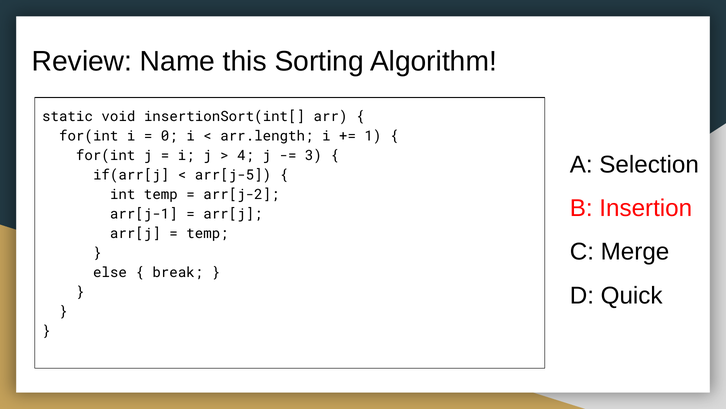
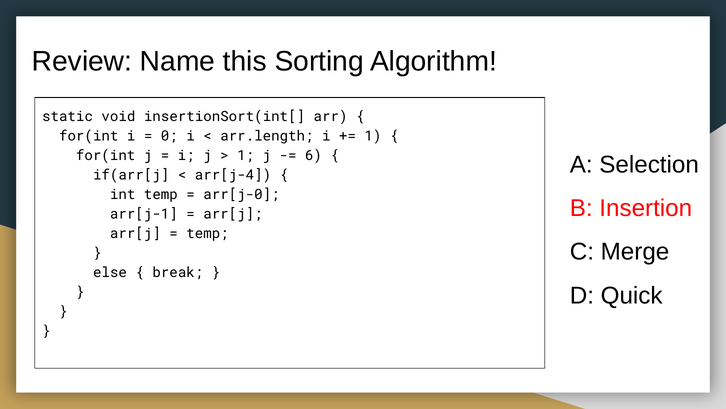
4 at (246, 155): 4 -> 1
3: 3 -> 6
arr[j-5: arr[j-5 -> arr[j-4
arr[j-2: arr[j-2 -> arr[j-0
